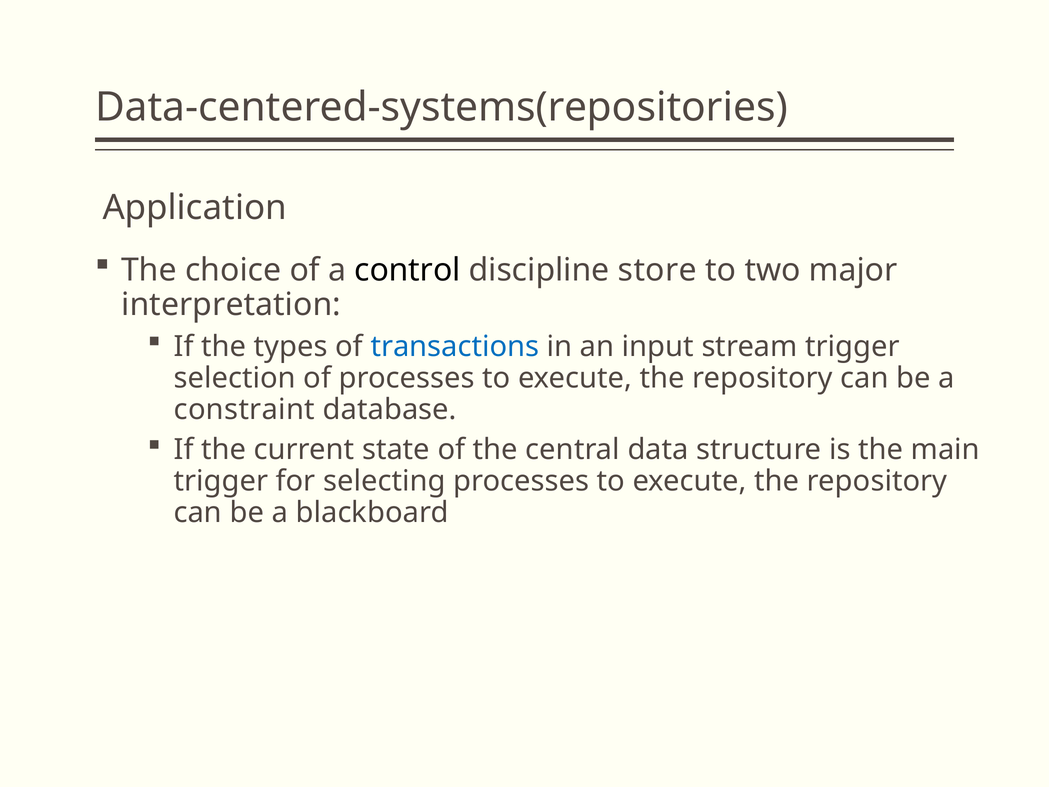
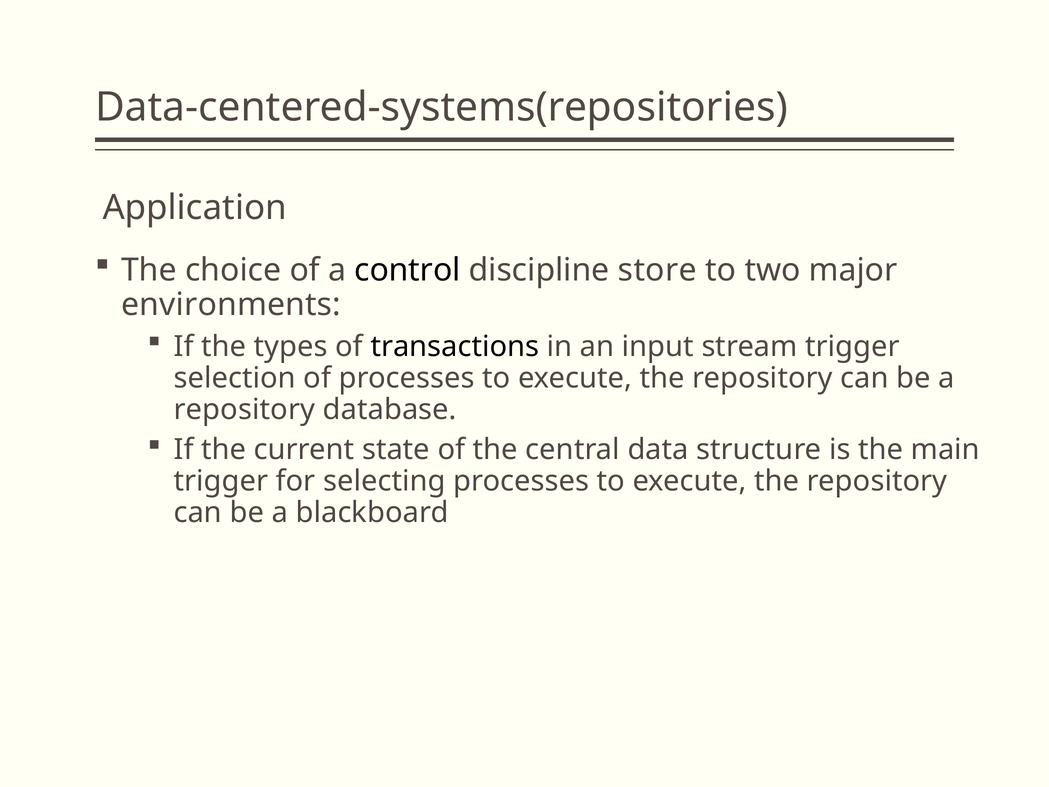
interpretation: interpretation -> environments
transactions colour: blue -> black
constraint at (244, 409): constraint -> repository
